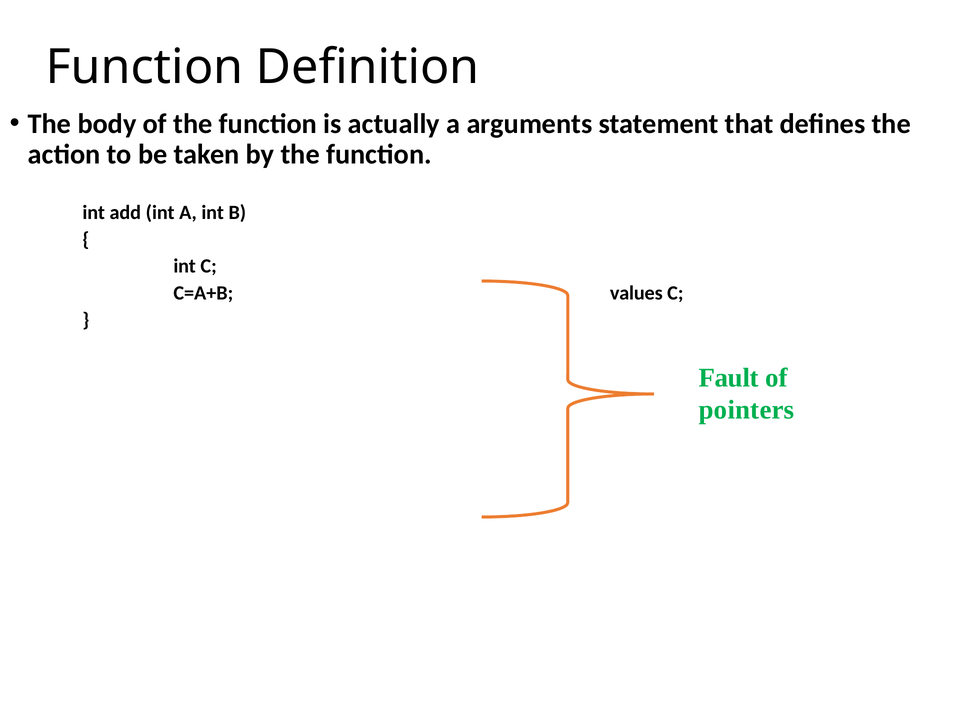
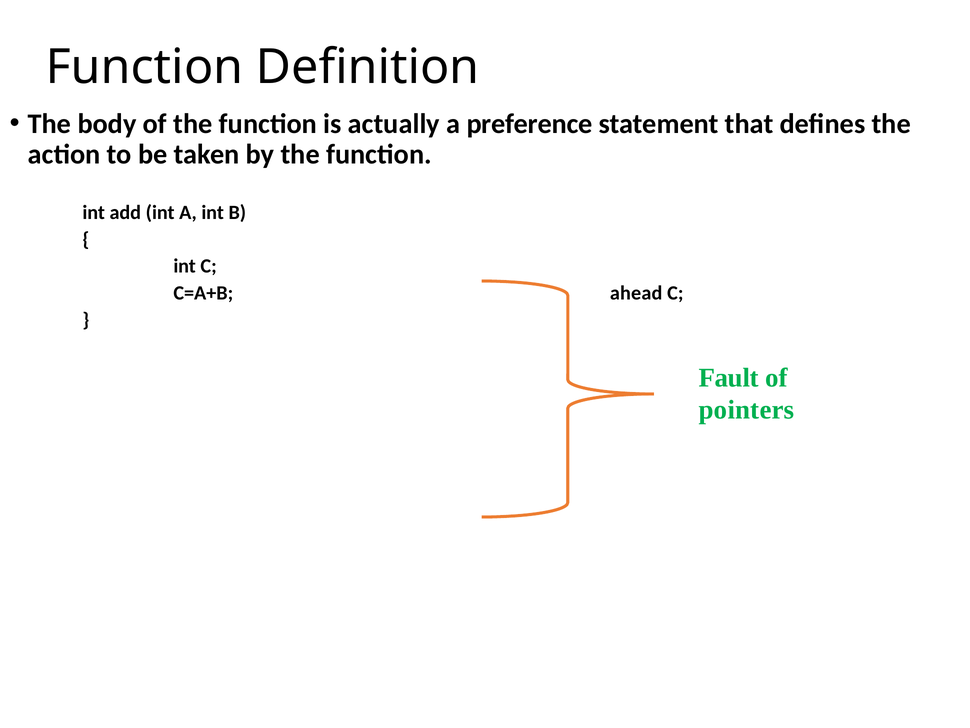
arguments: arguments -> preference
values: values -> ahead
